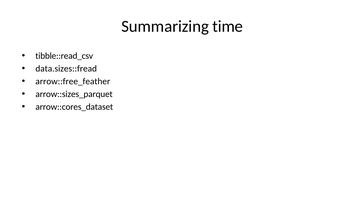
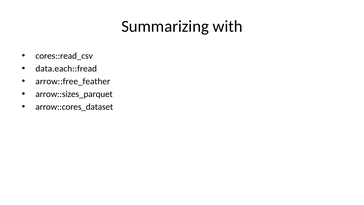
time: time -> with
tibble::read_csv: tibble::read_csv -> cores::read_csv
data.sizes::fread: data.sizes::fread -> data.each::fread
